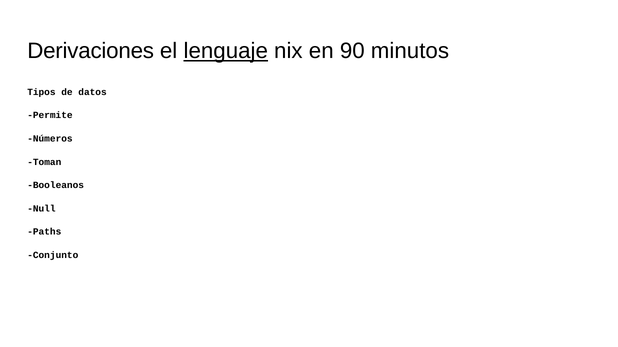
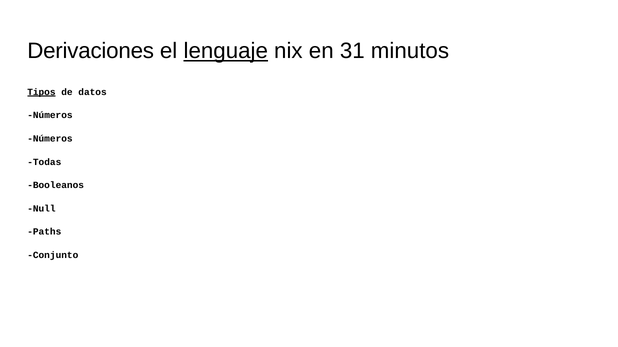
90: 90 -> 31
Tipos underline: none -> present
Permite at (50, 115): Permite -> Números
Toman: Toman -> Todas
